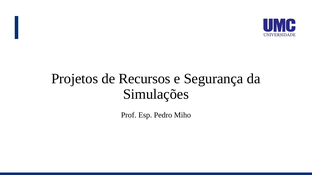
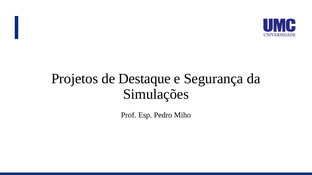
Recursos: Recursos -> Destaque
